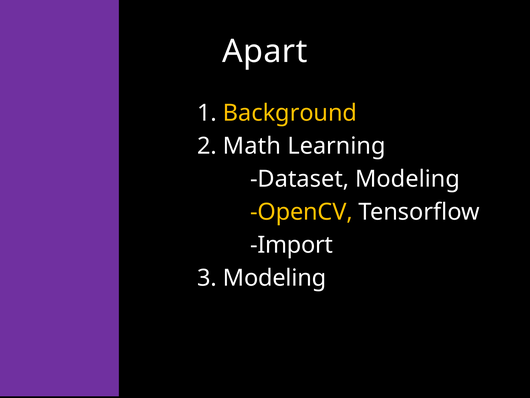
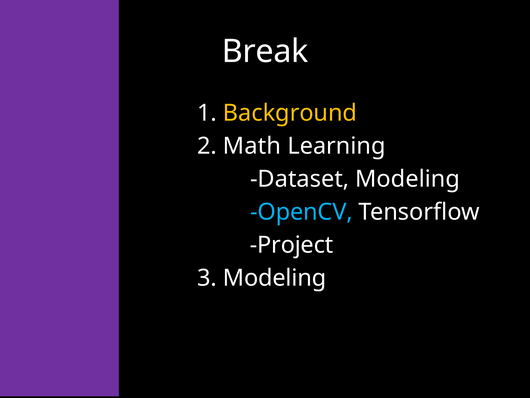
Apart: Apart -> Break
OpenCV colour: yellow -> light blue
Import: Import -> Project
